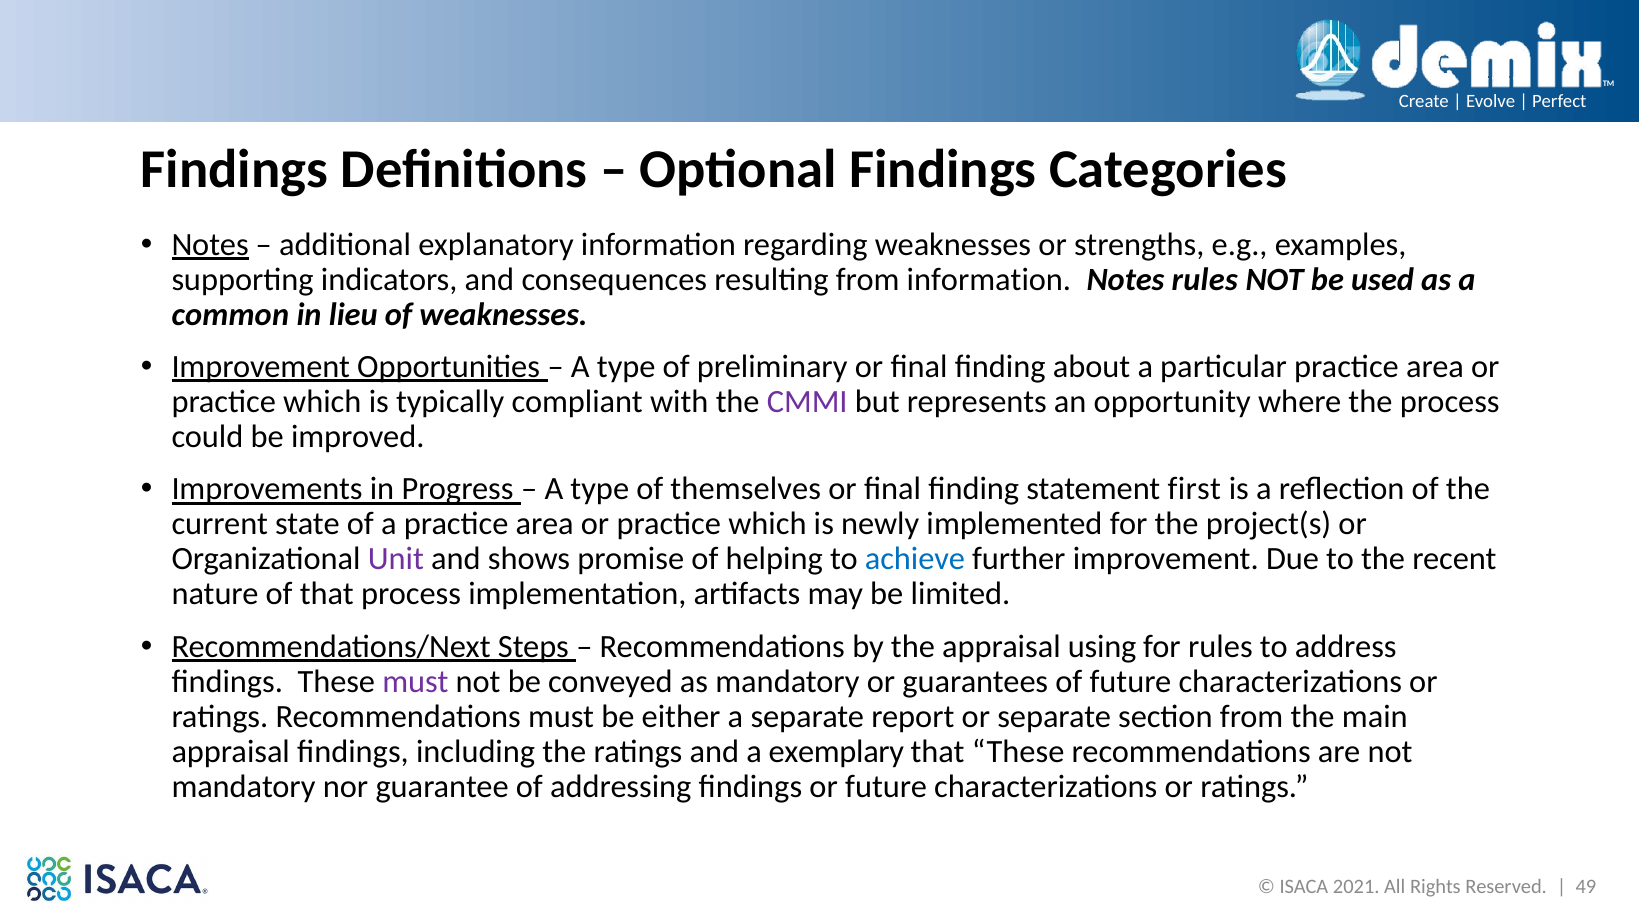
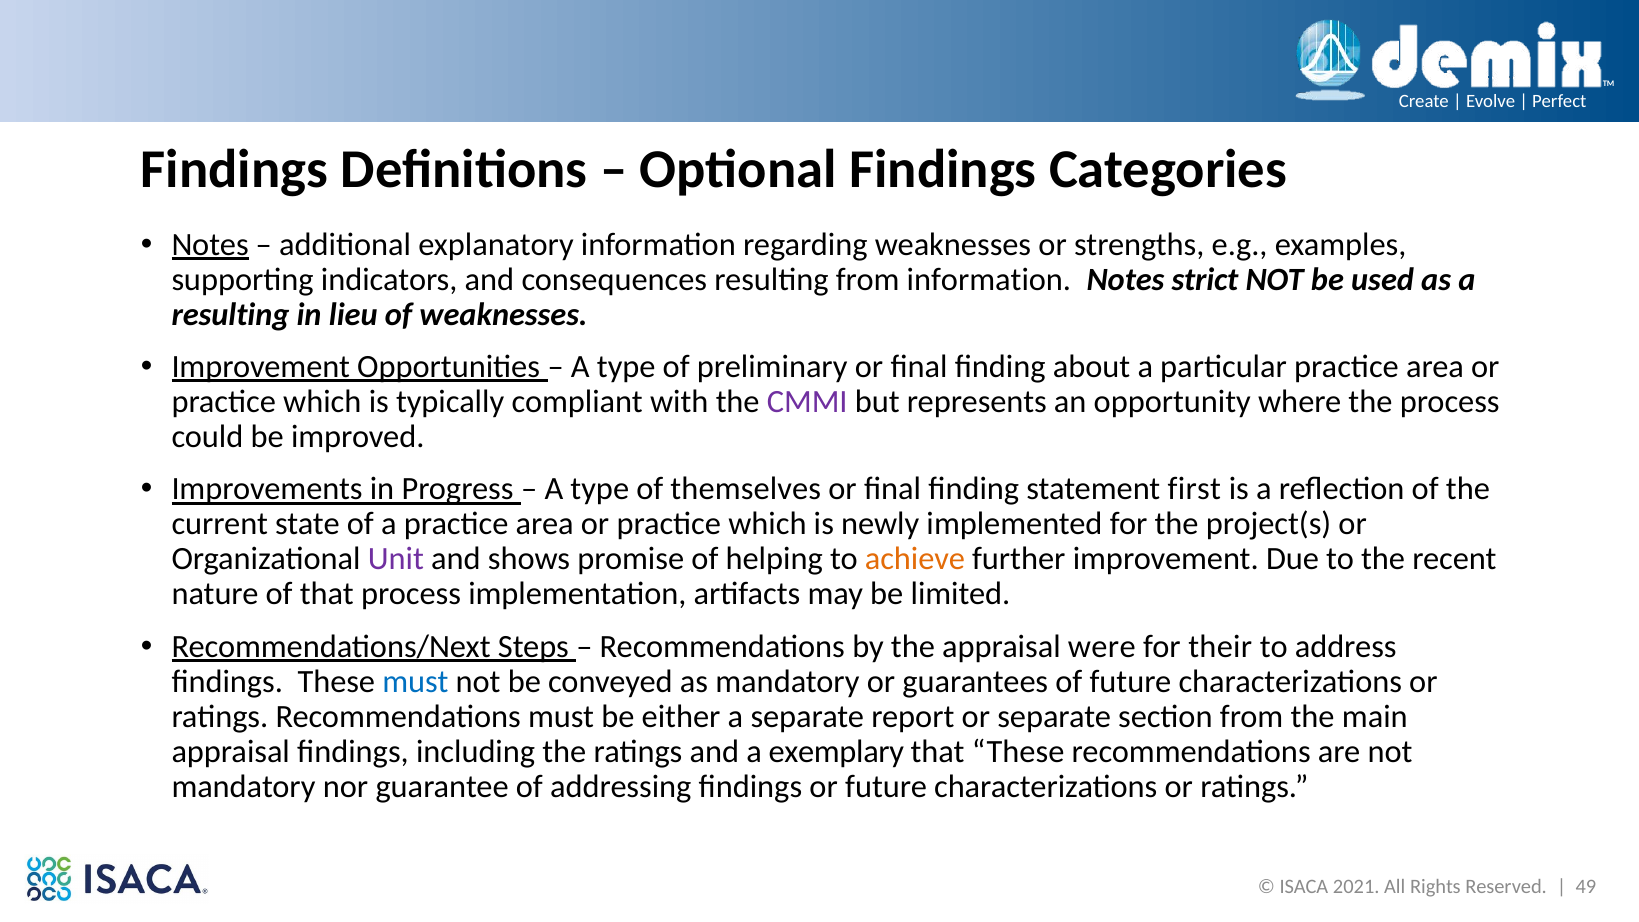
Notes rules: rules -> strict
common at (230, 315): common -> resulting
achieve colour: blue -> orange
using: using -> were
for rules: rules -> their
must at (415, 681) colour: purple -> blue
